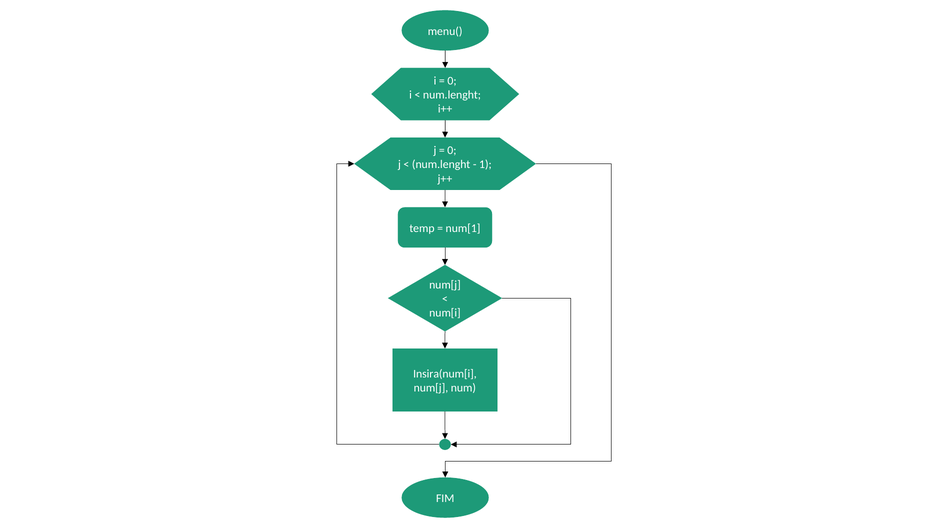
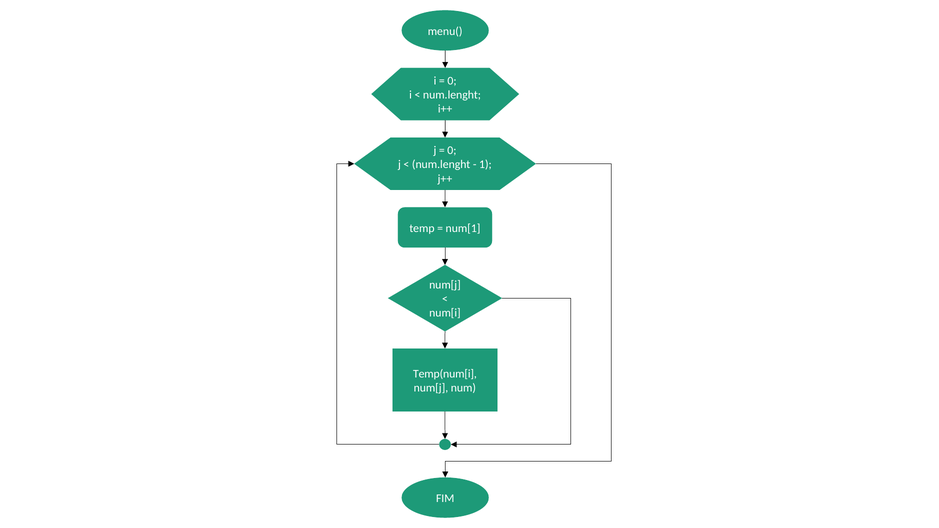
Insira(num[i: Insira(num[i -> Temp(num[i
